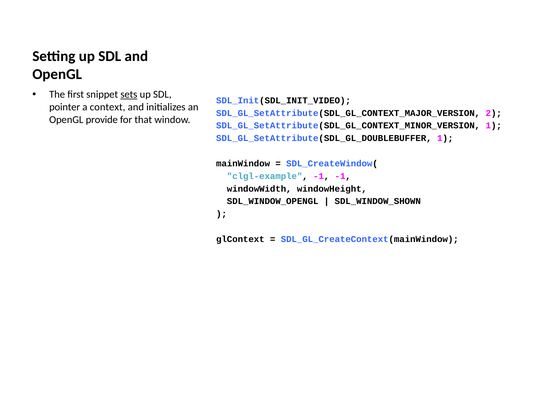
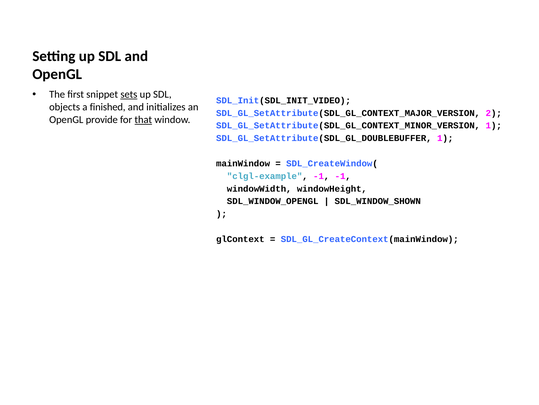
pointer: pointer -> objects
context: context -> finished
that underline: none -> present
